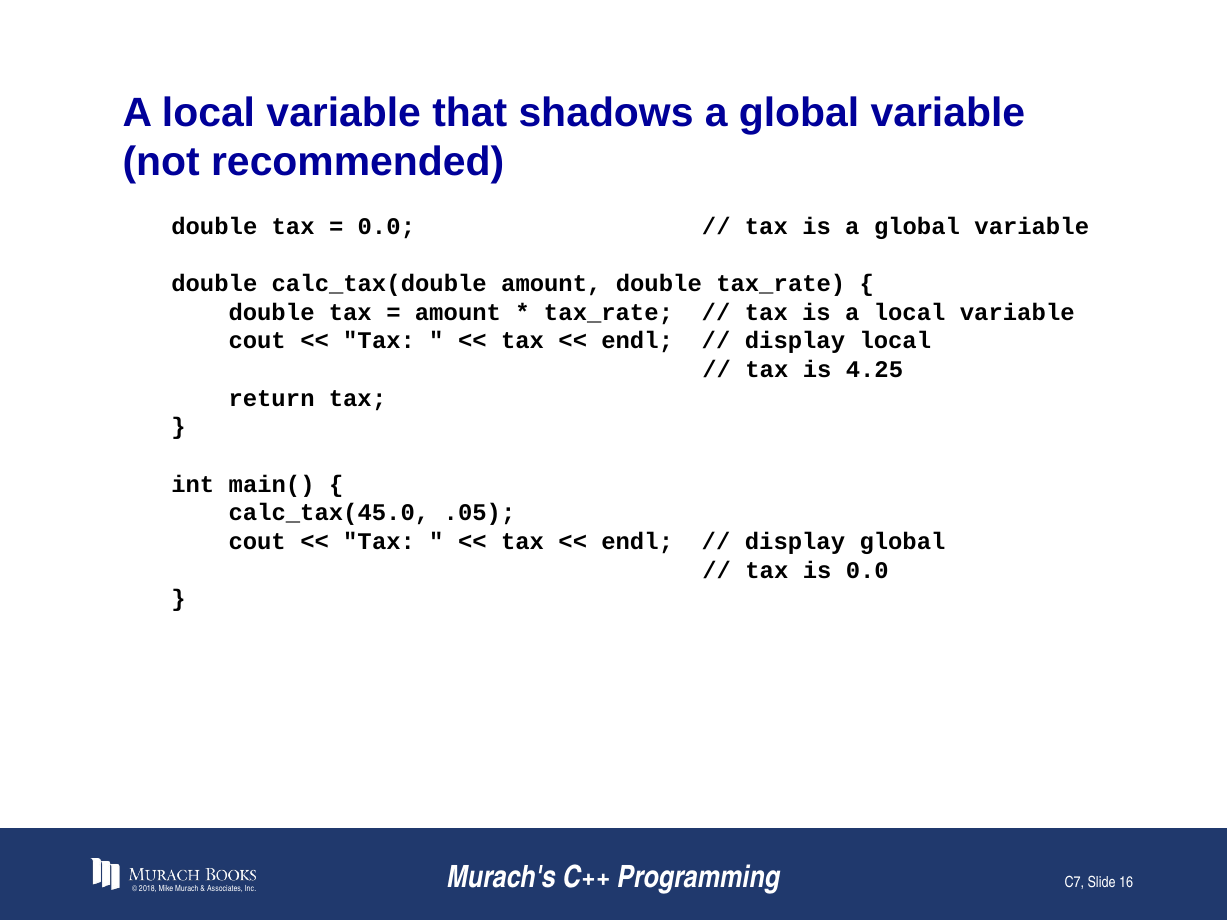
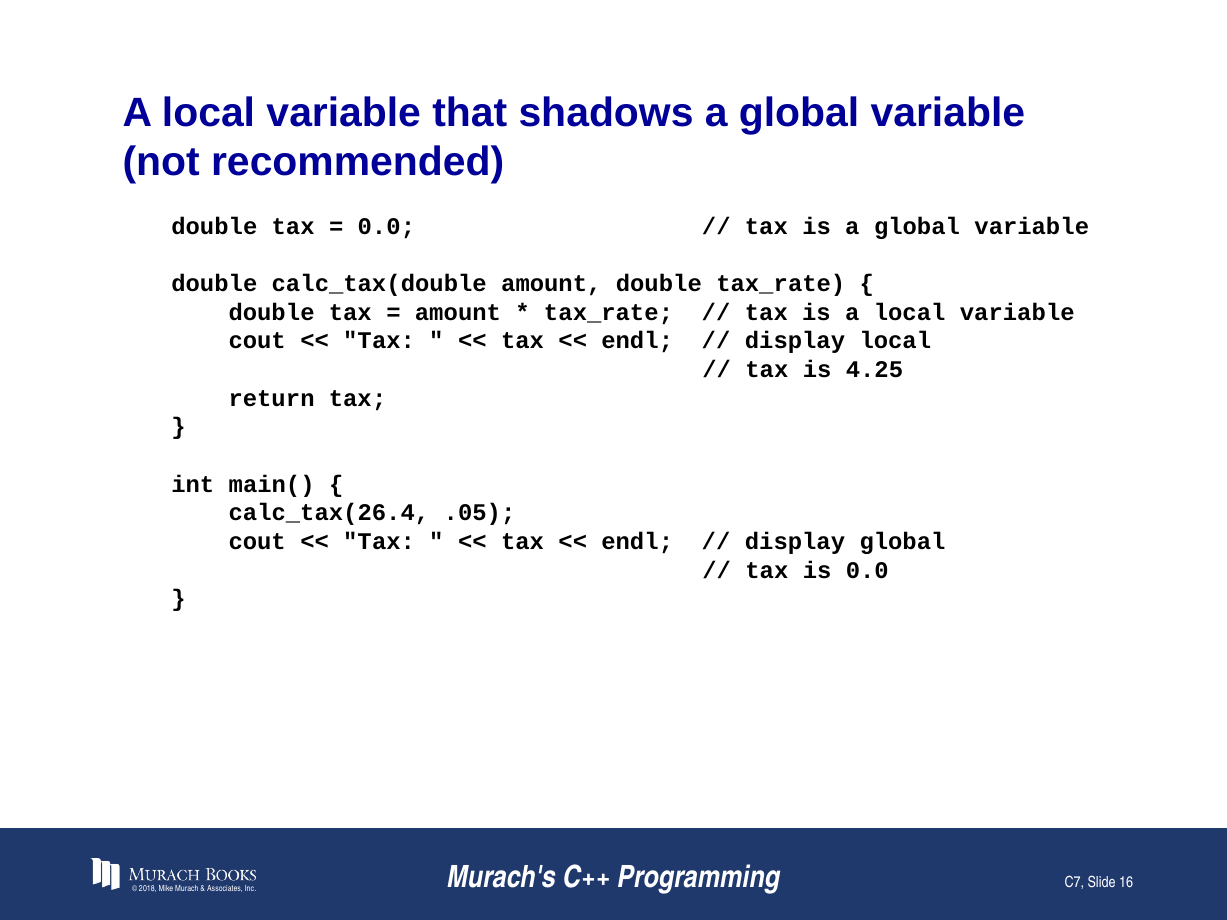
calc_tax(45.0: calc_tax(45.0 -> calc_tax(26.4
